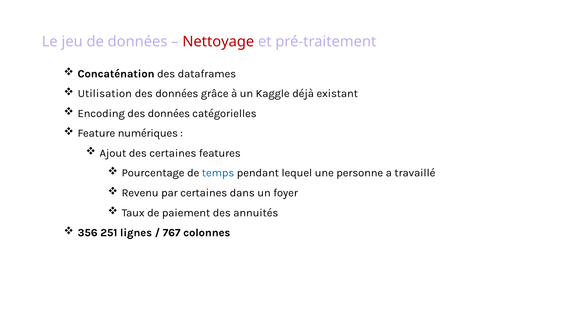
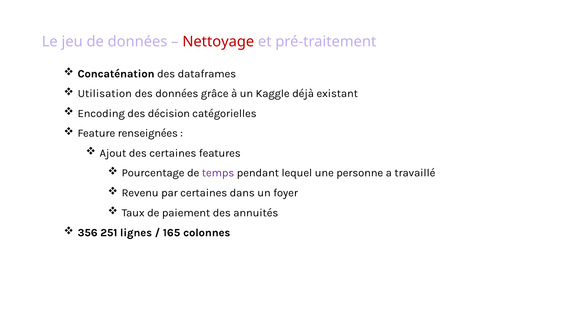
Encoding des données: données -> décision
numériques: numériques -> renseignées
temps colour: blue -> purple
767: 767 -> 165
